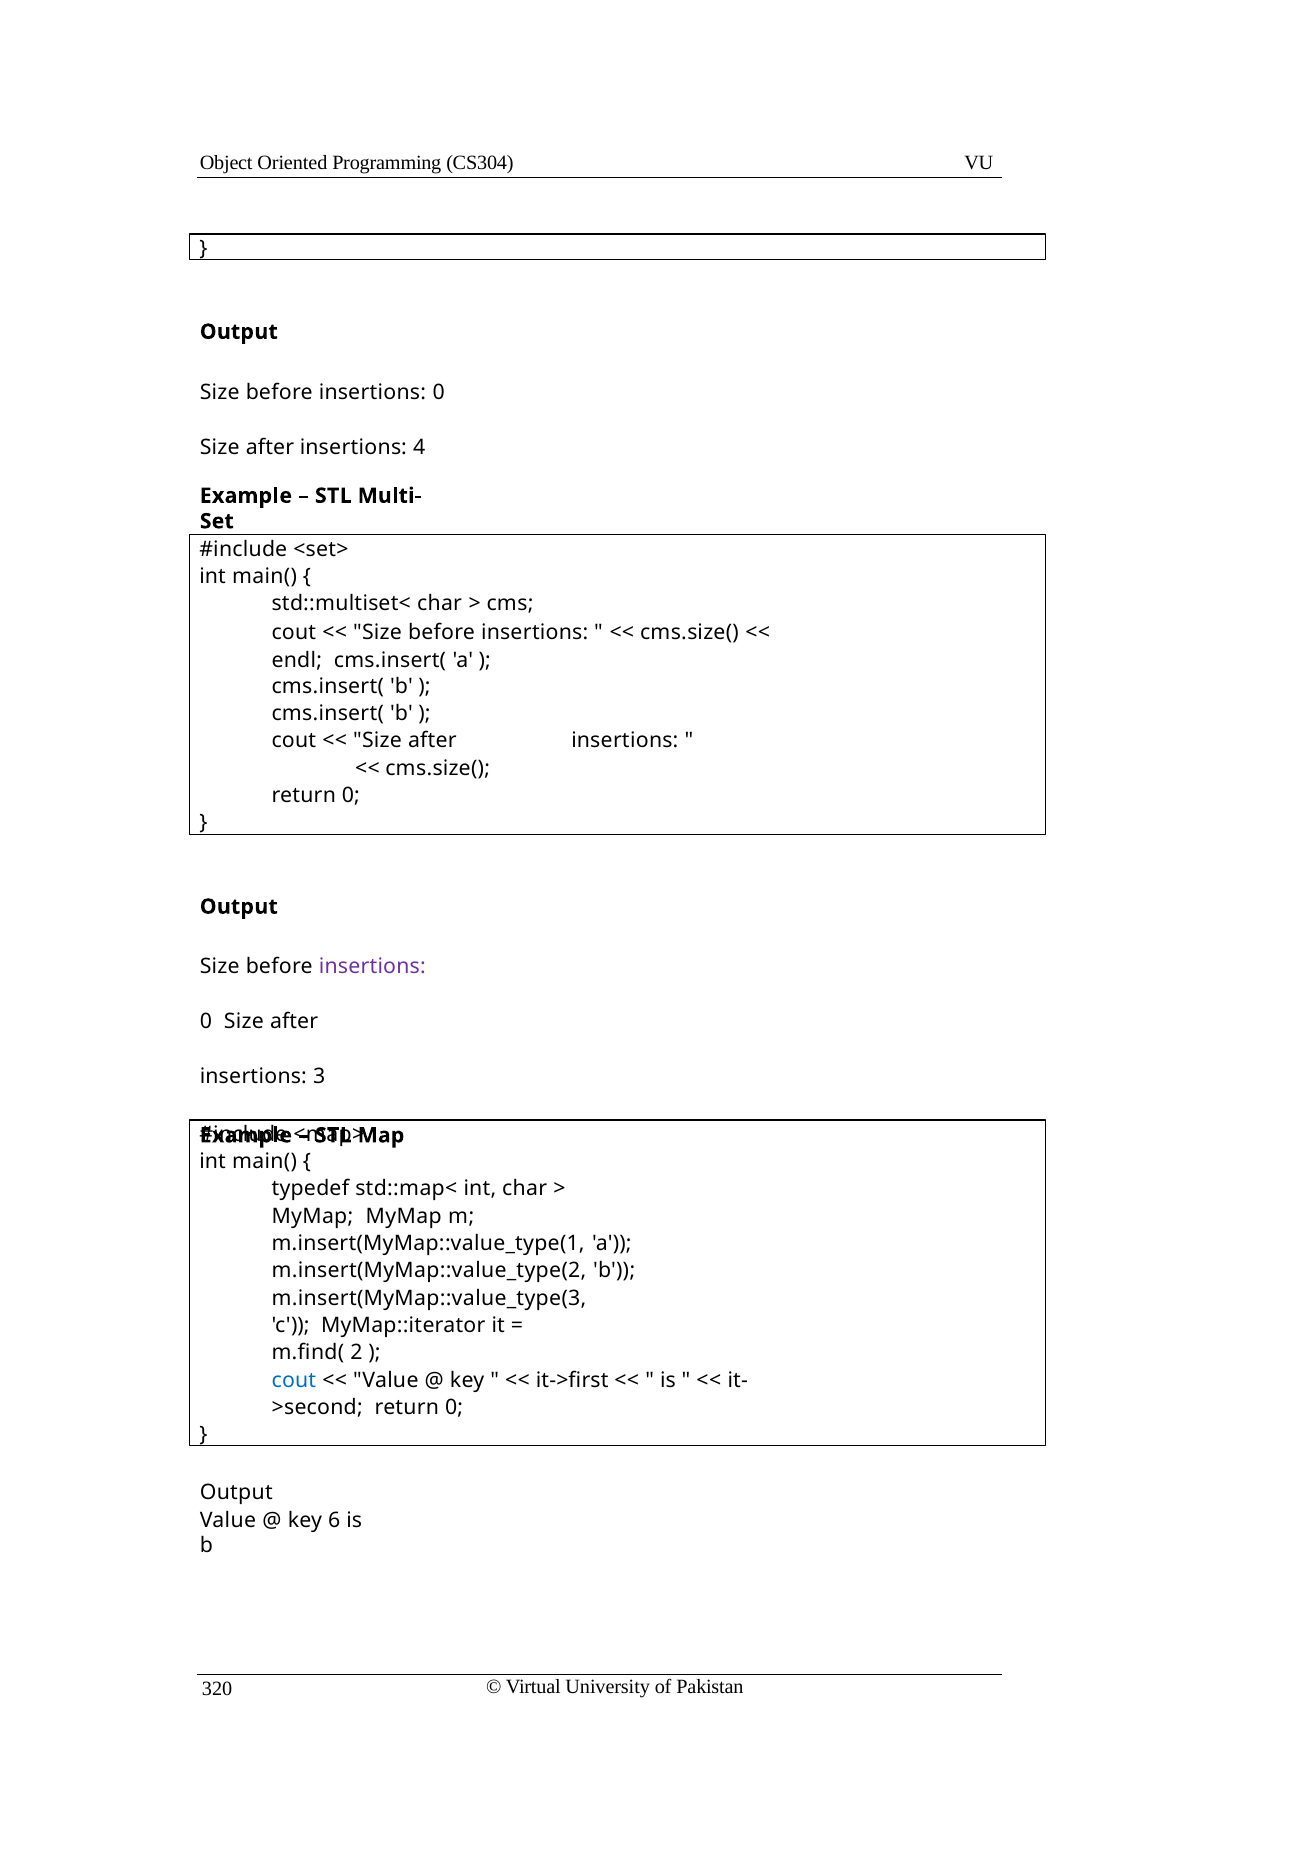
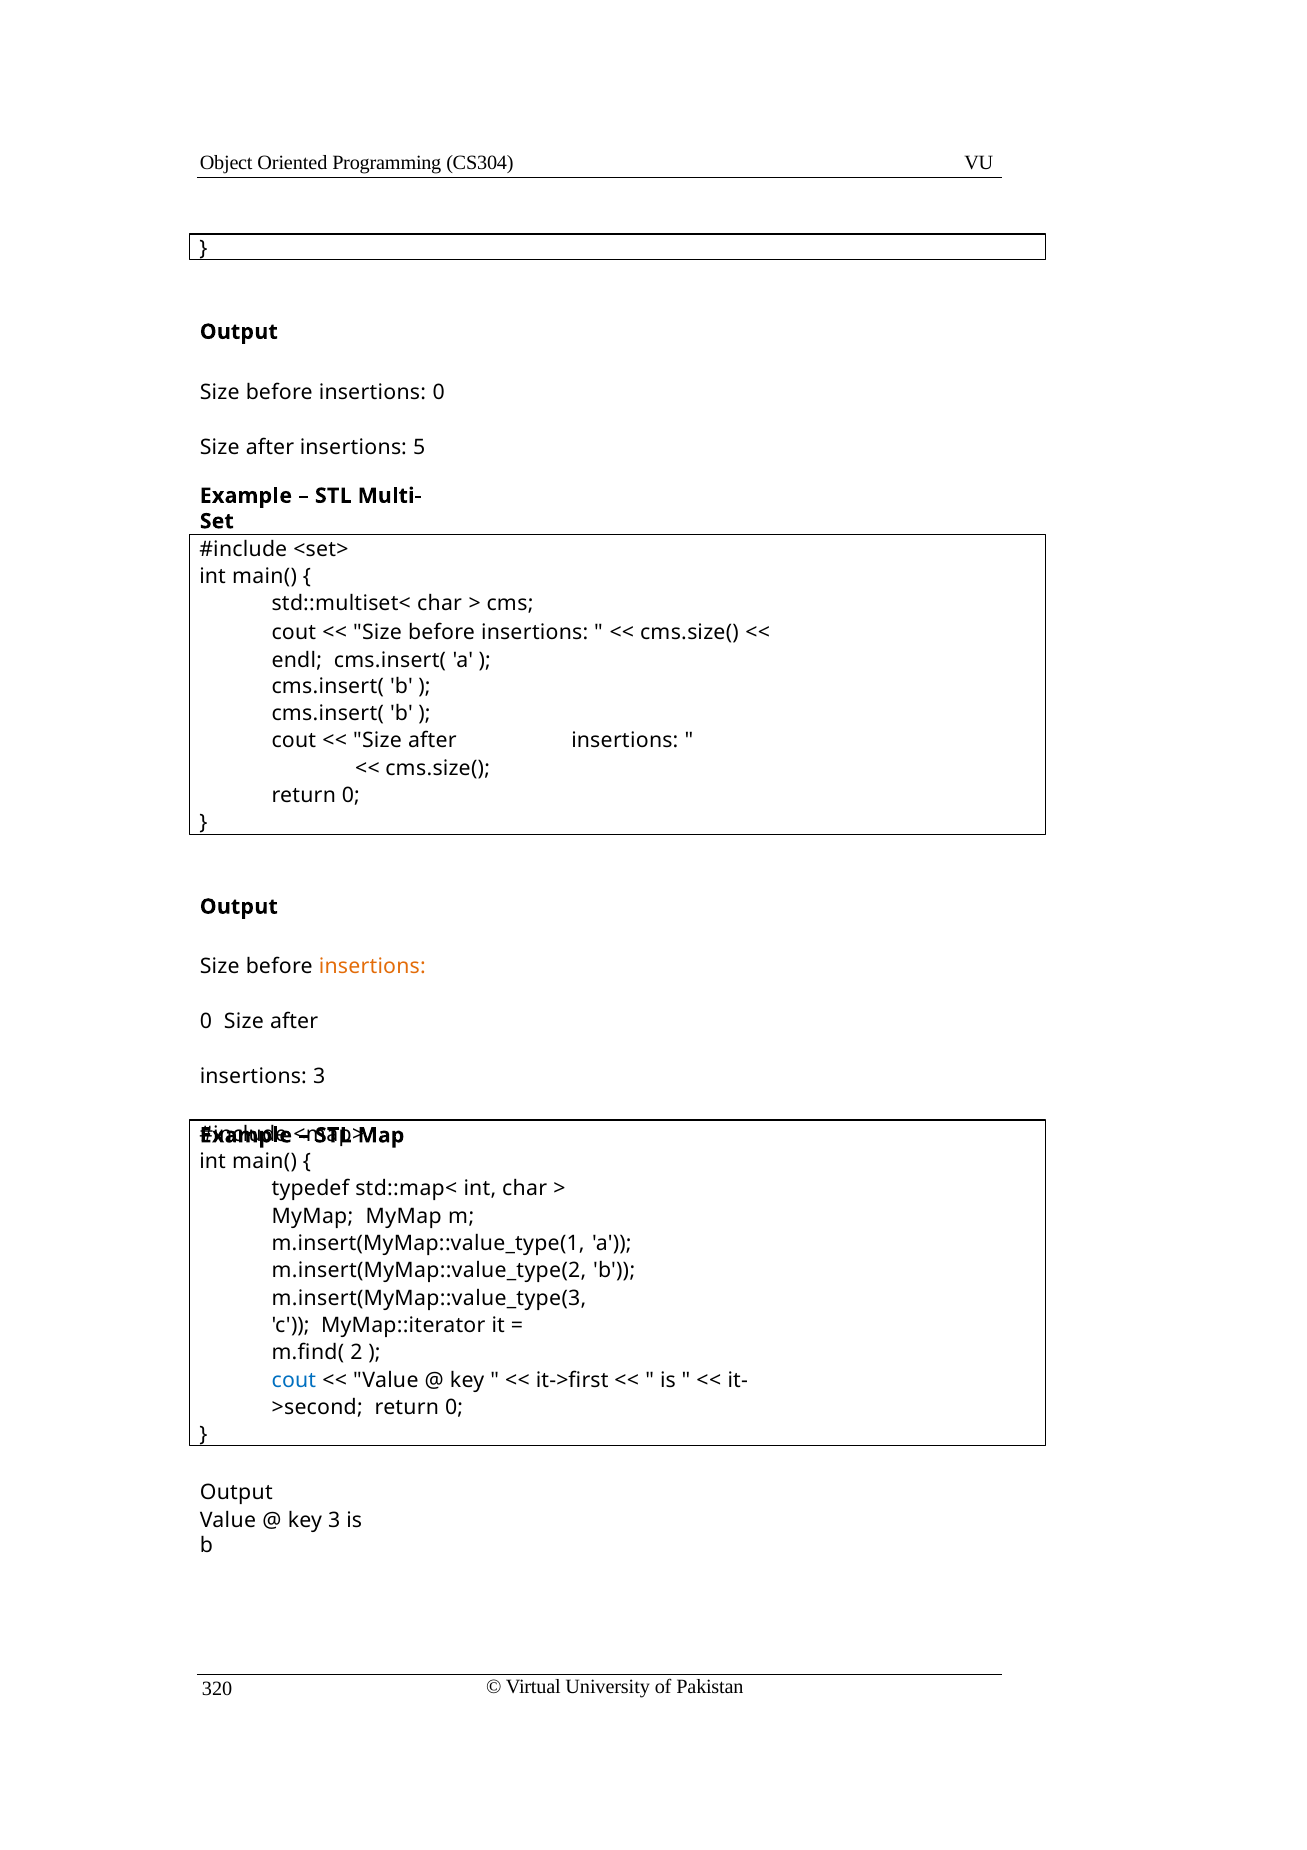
4: 4 -> 5
insertions at (372, 967) colour: purple -> orange
key 6: 6 -> 3
